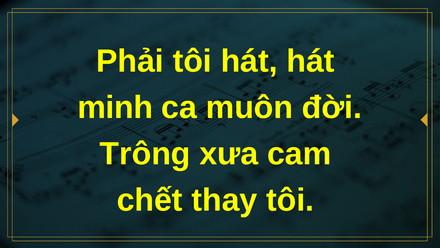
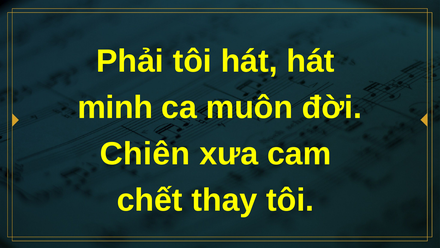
Trông: Trông -> Chiên
